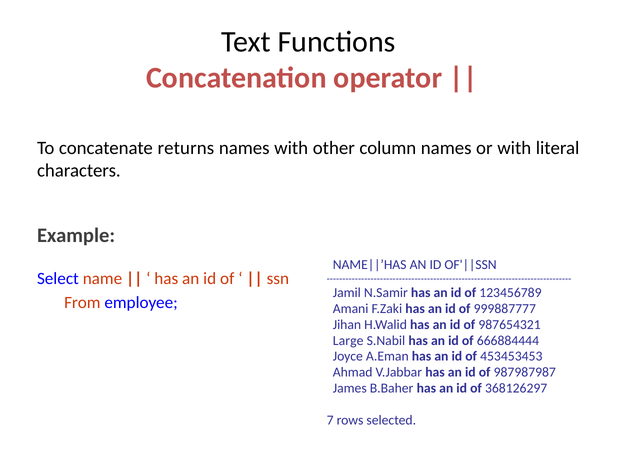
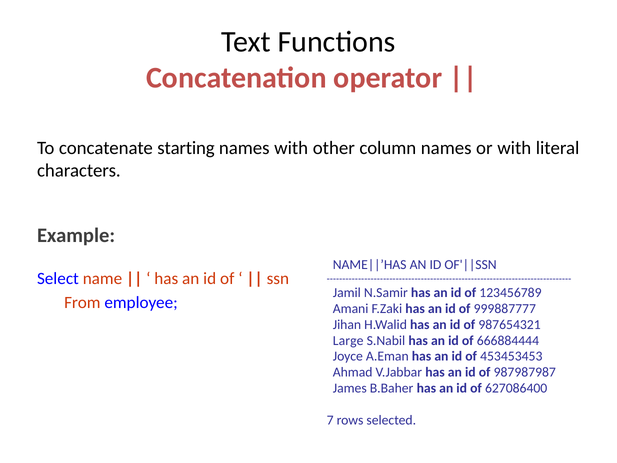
returns: returns -> starting
368126297: 368126297 -> 627086400
